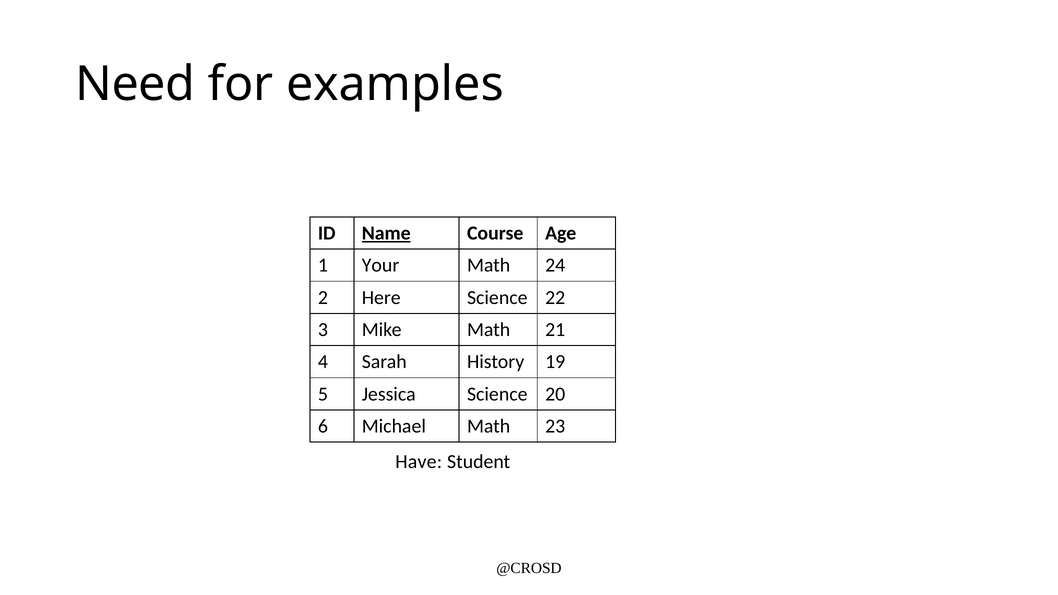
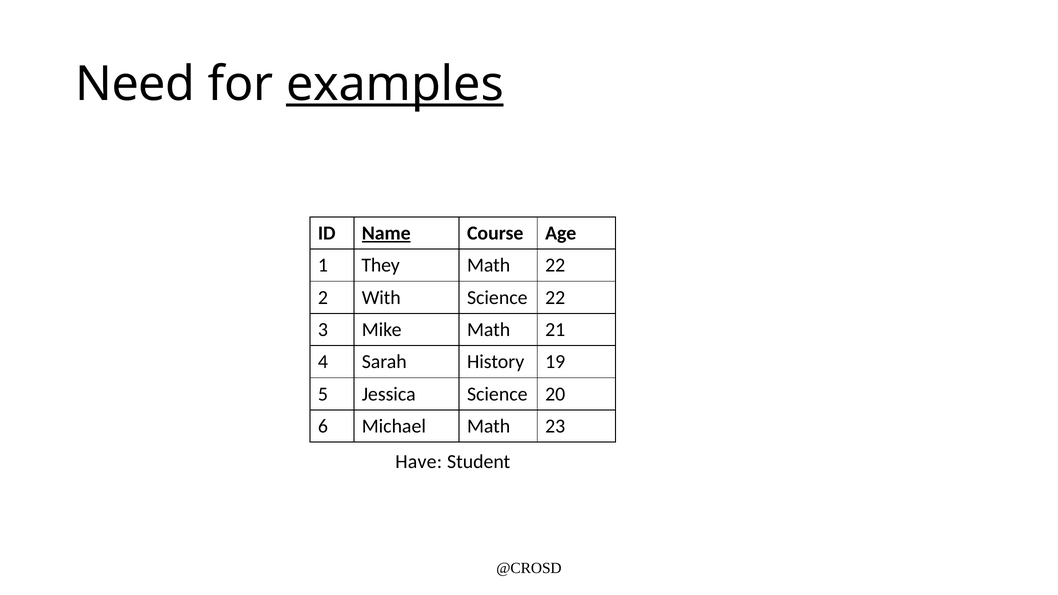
examples underline: none -> present
Your: Your -> They
Math 24: 24 -> 22
Here: Here -> With
